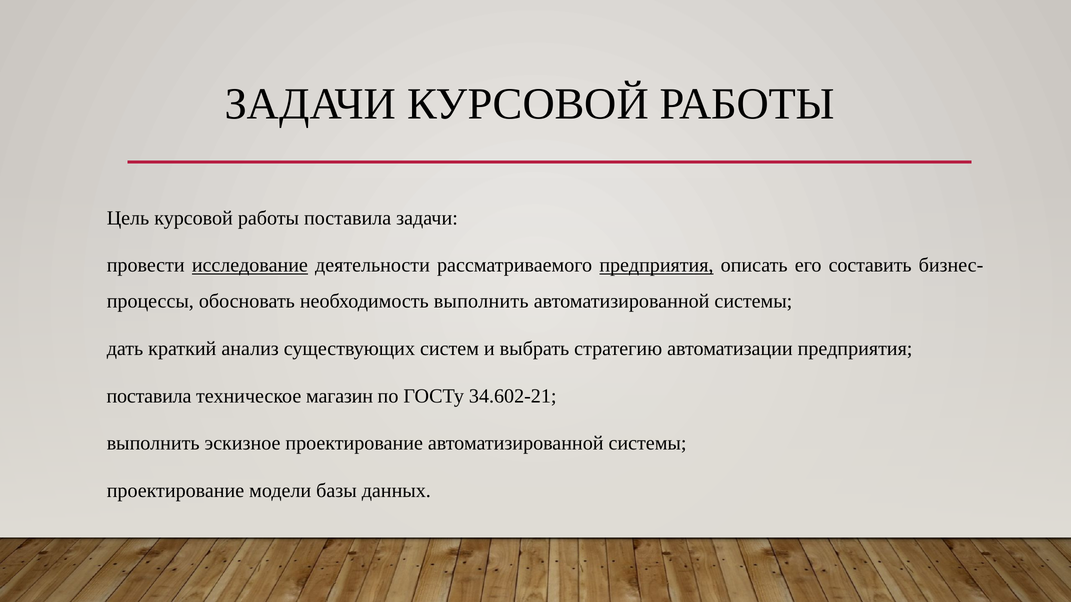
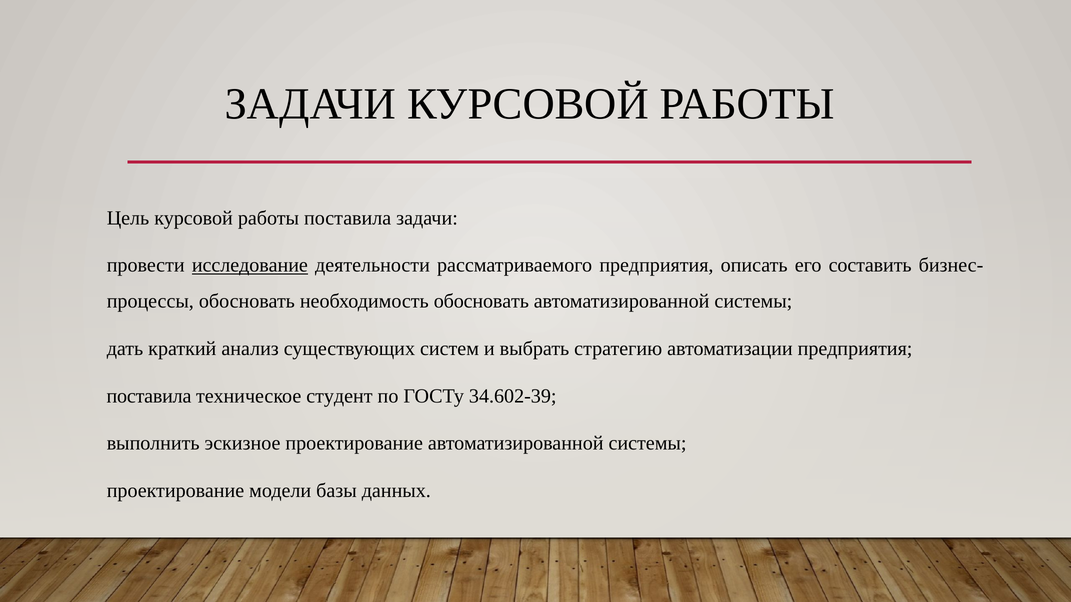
предприятия at (656, 265) underline: present -> none
необходимость выполнить: выполнить -> обосновать
магазин: магазин -> студент
34.602-21: 34.602-21 -> 34.602-39
